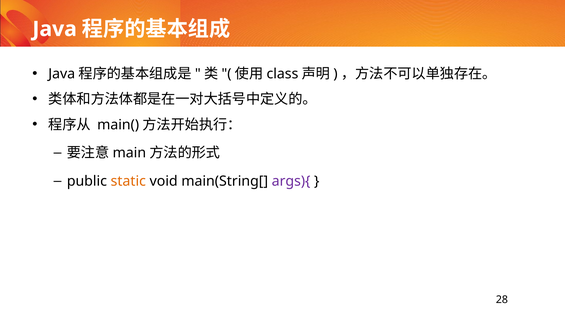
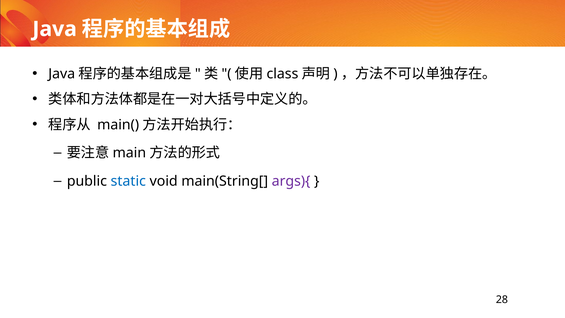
static colour: orange -> blue
